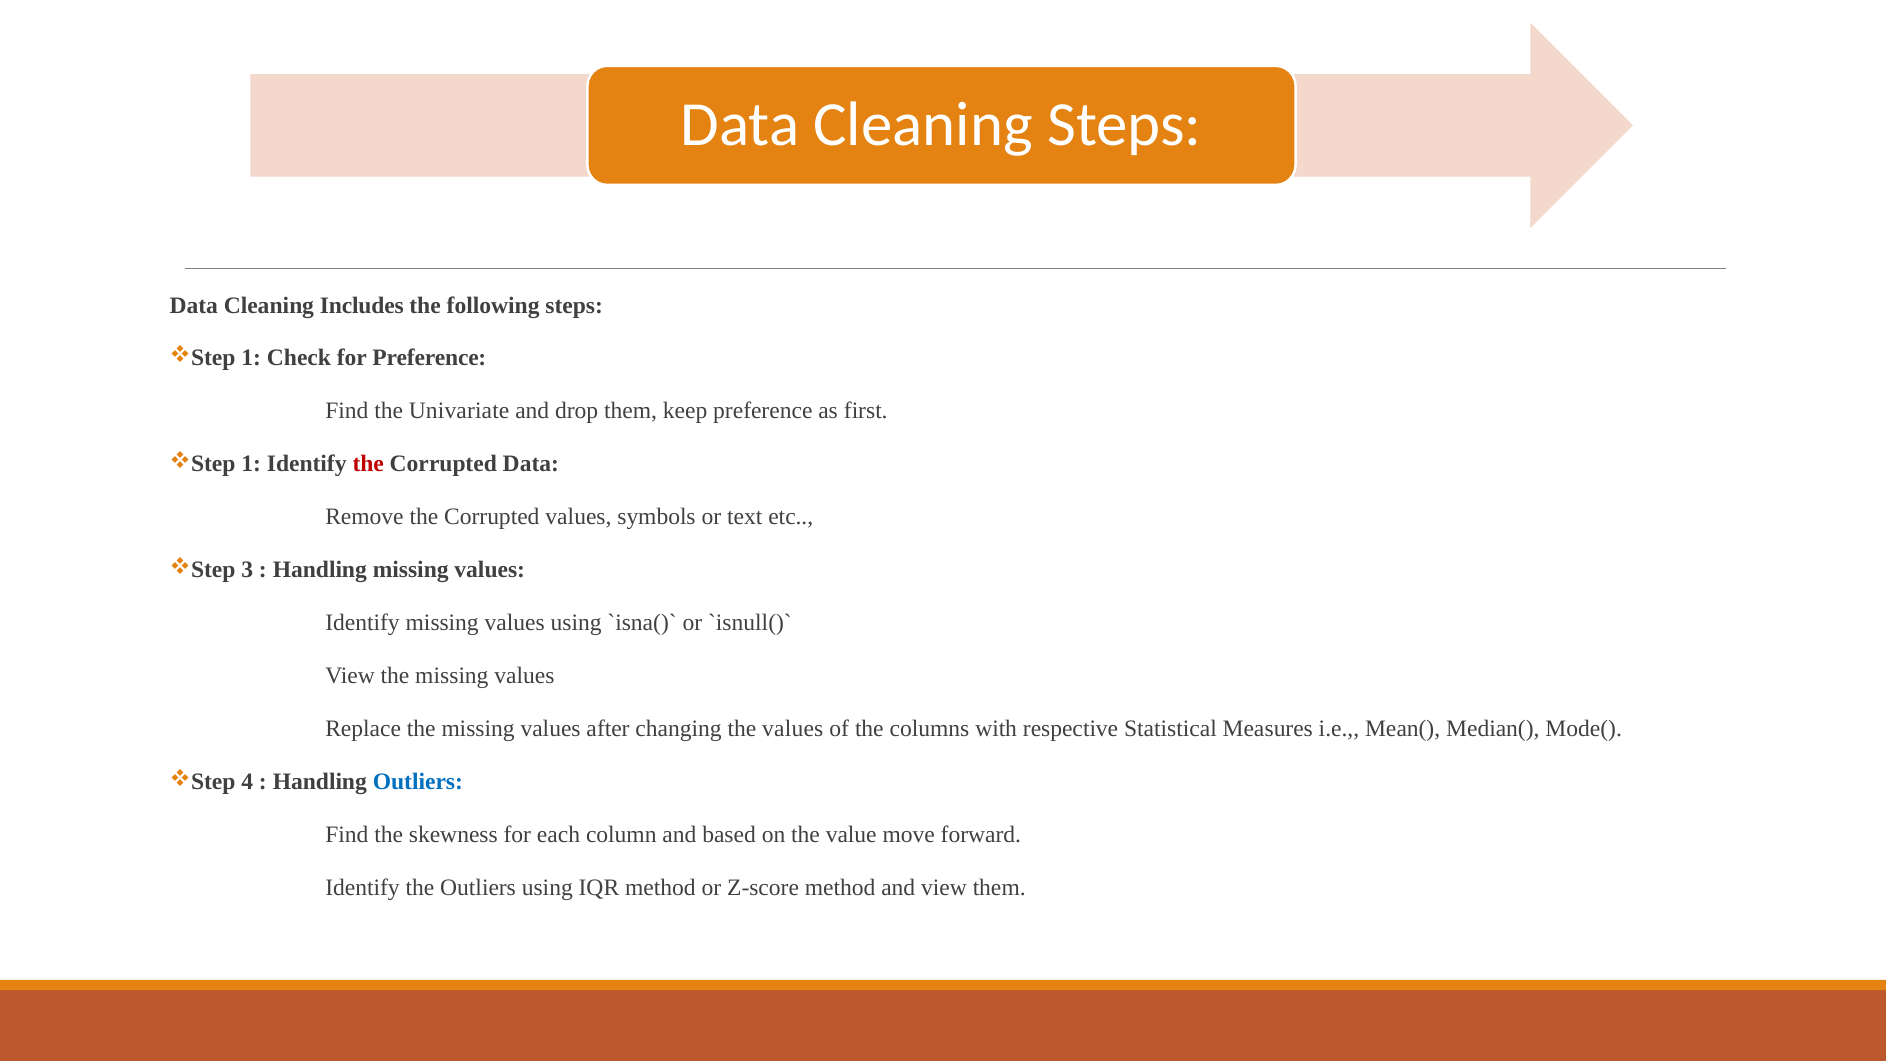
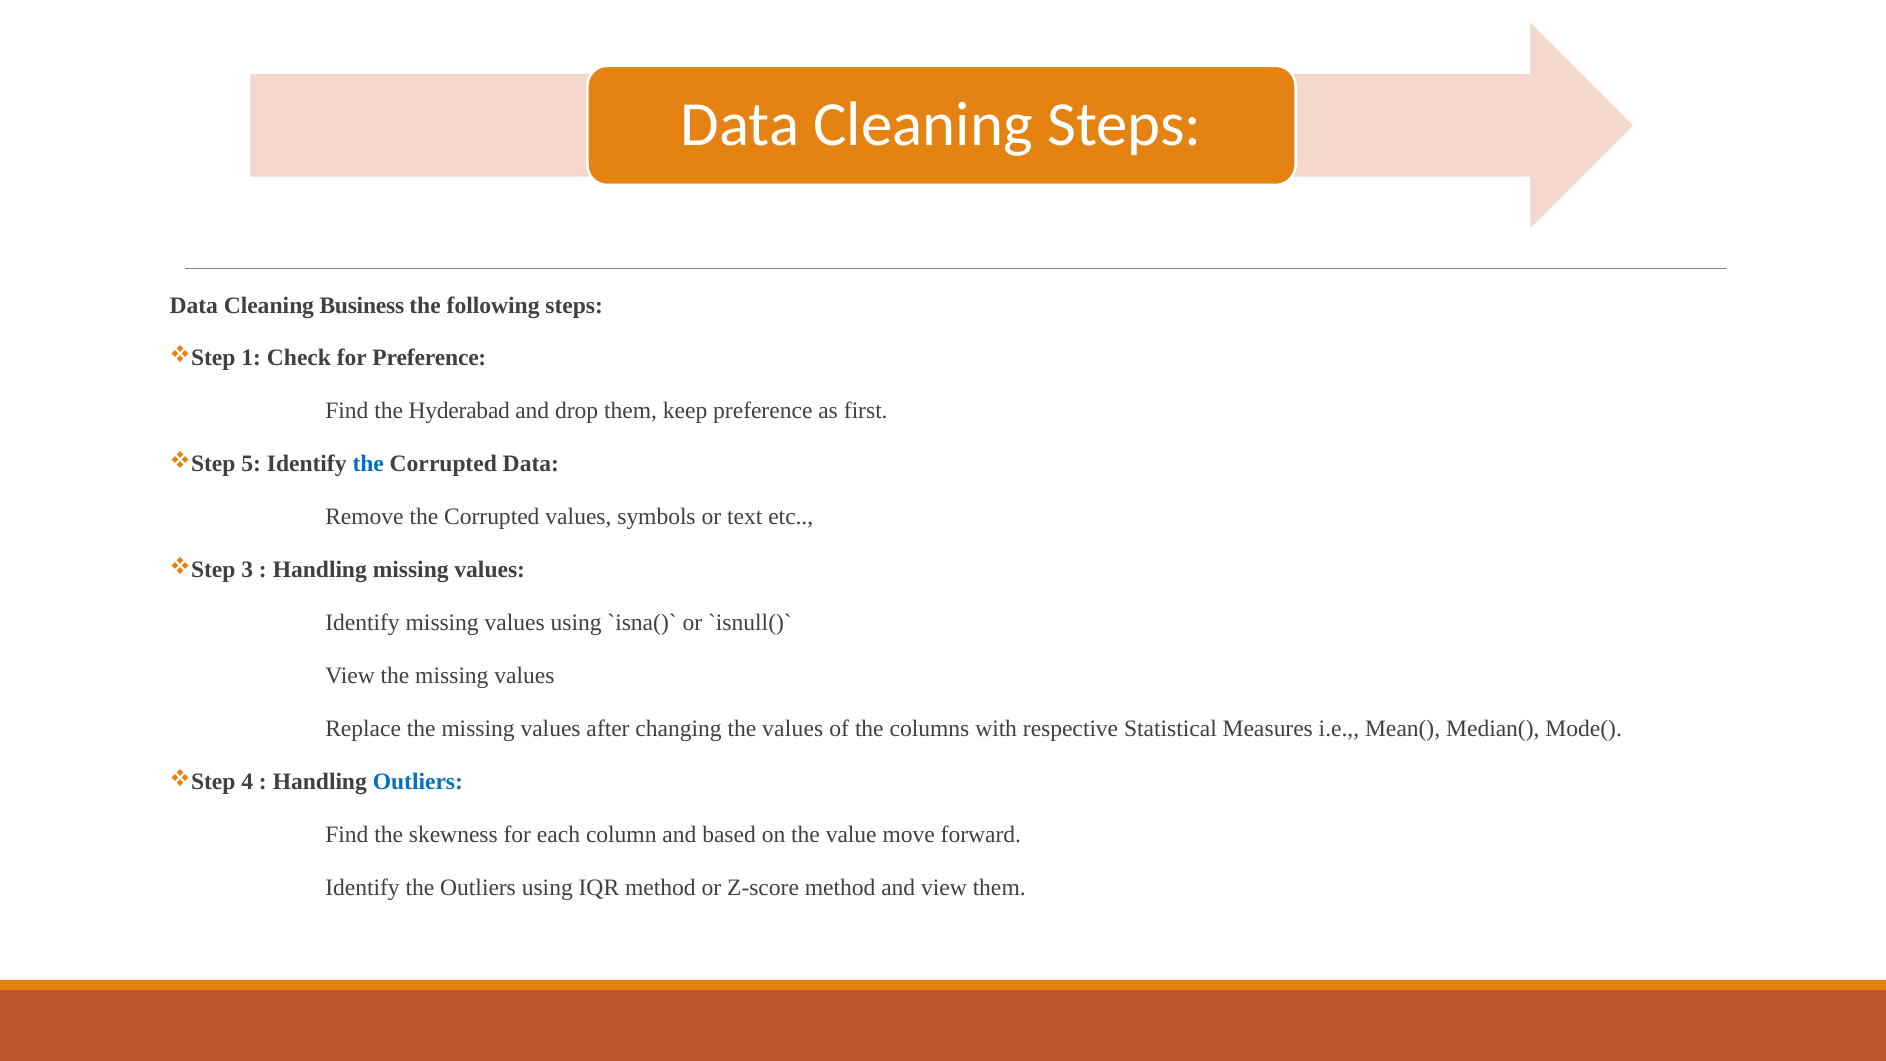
Includes: Includes -> Business
Univariate: Univariate -> Hyderabad
1 at (251, 464): 1 -> 5
the at (368, 464) colour: red -> blue
